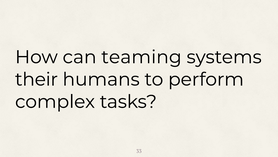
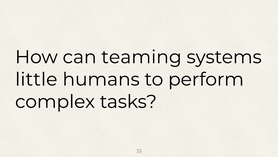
their: their -> little
